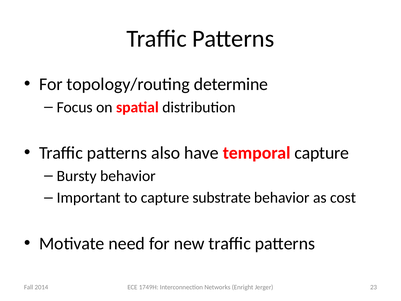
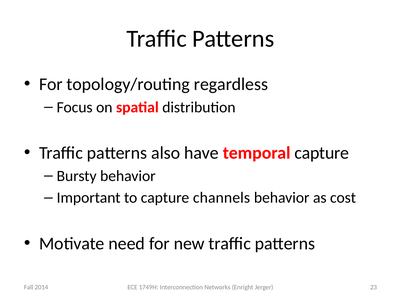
determine: determine -> regardless
substrate: substrate -> channels
